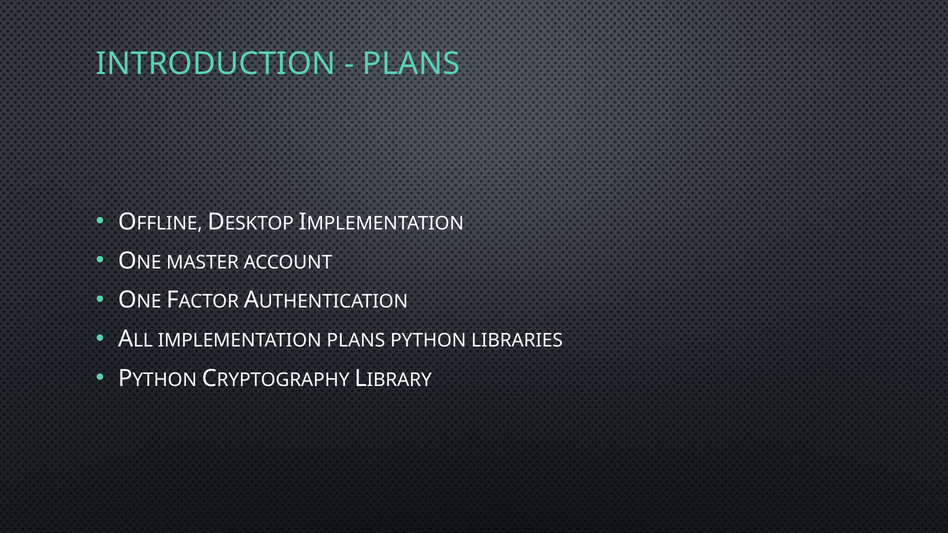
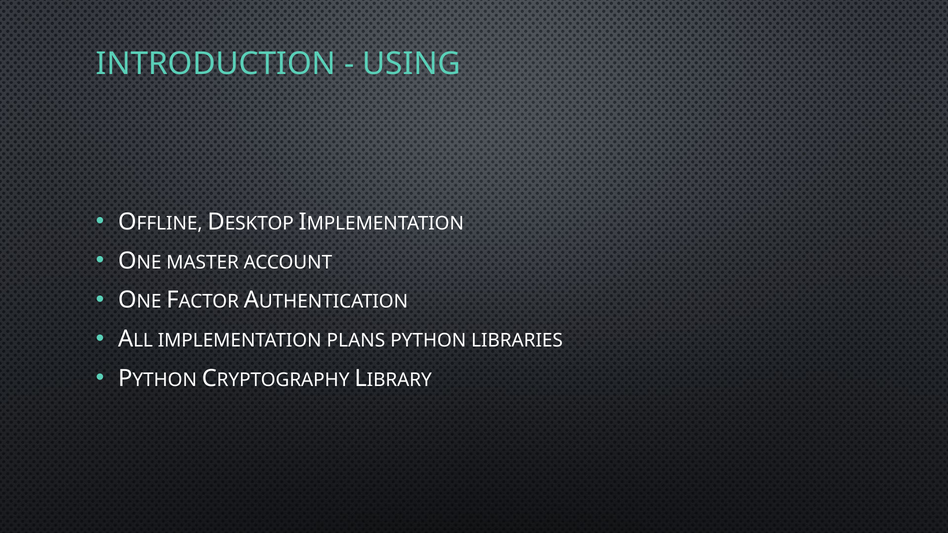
PLANS at (411, 64): PLANS -> USING
